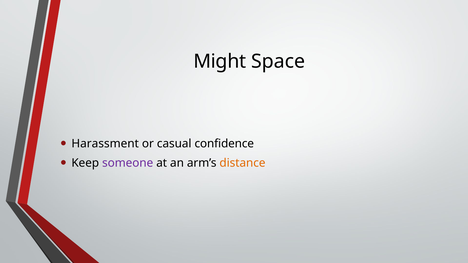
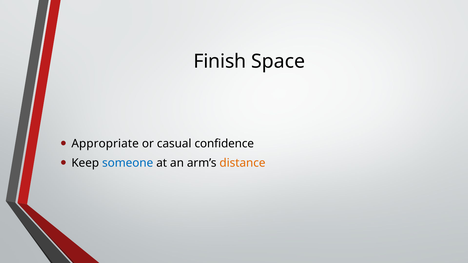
Might: Might -> Finish
Harassment: Harassment -> Appropriate
someone colour: purple -> blue
